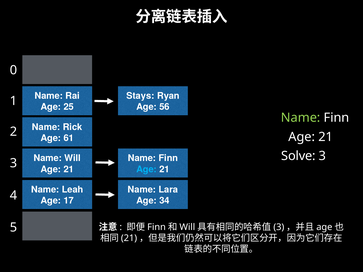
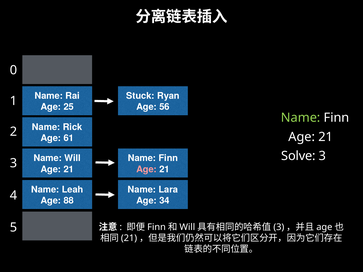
Stays: Stays -> Stuck
Age at (147, 169) colour: light blue -> pink
17: 17 -> 88
